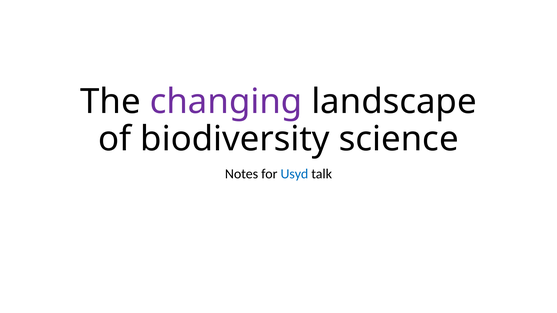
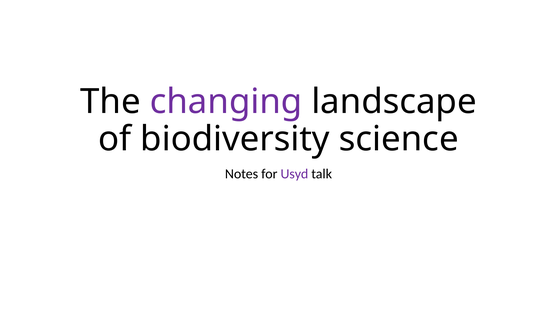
Usyd colour: blue -> purple
